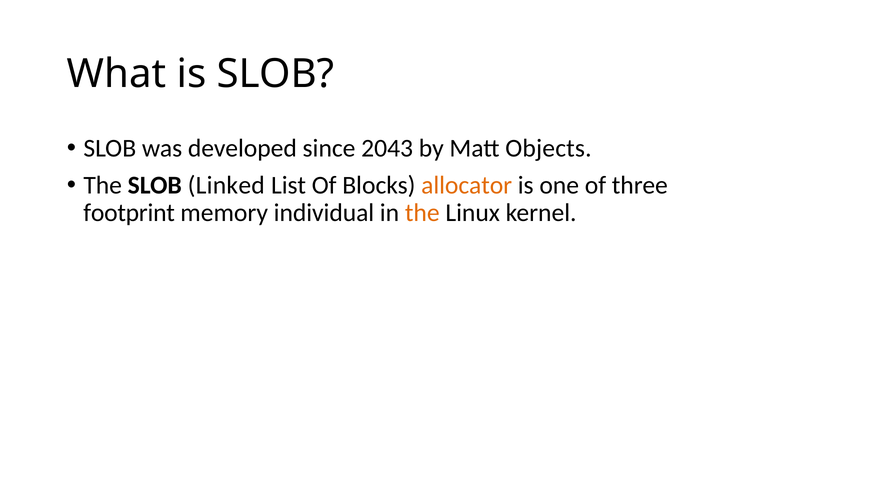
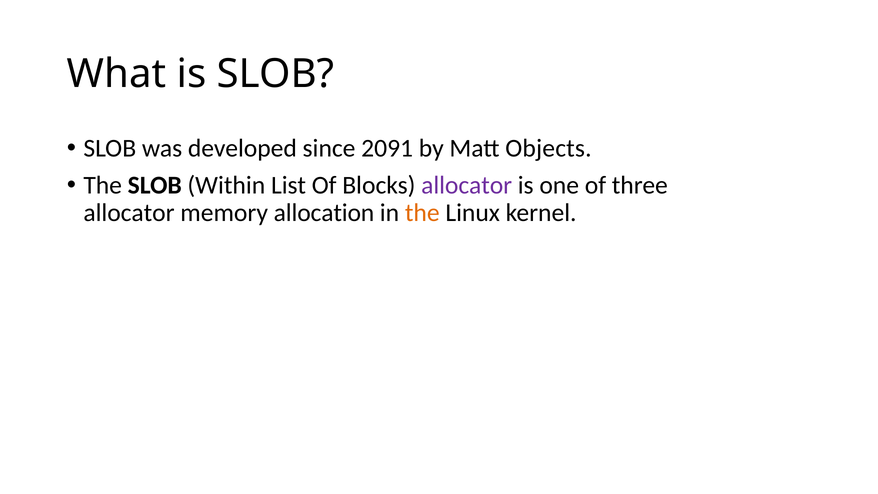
2043: 2043 -> 2091
Linked: Linked -> Within
allocator at (467, 185) colour: orange -> purple
footprint at (129, 213): footprint -> allocator
individual: individual -> allocation
